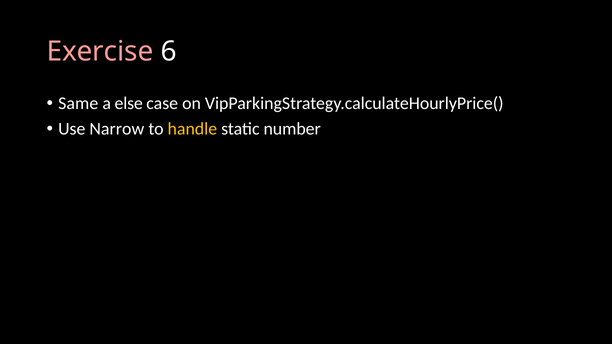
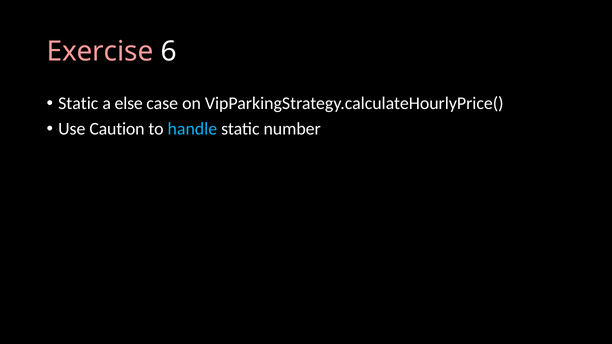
Same at (78, 103): Same -> Static
Narrow: Narrow -> Caution
handle colour: yellow -> light blue
